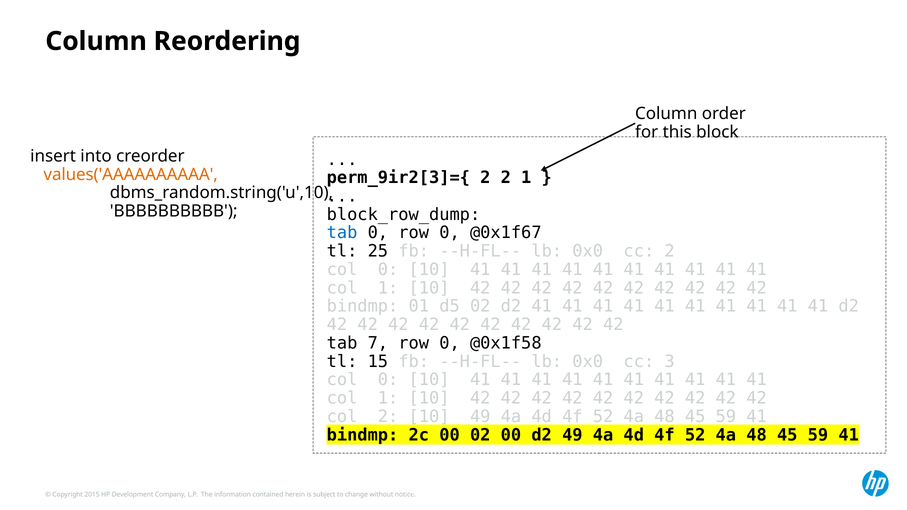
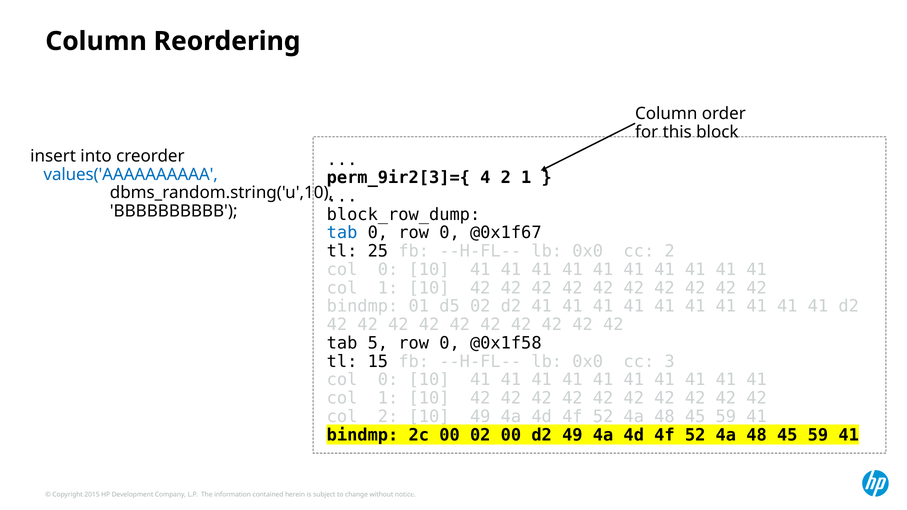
values('AAAAAAAAAA colour: orange -> blue
perm_9ir2[3]={ 2: 2 -> 4
7: 7 -> 5
